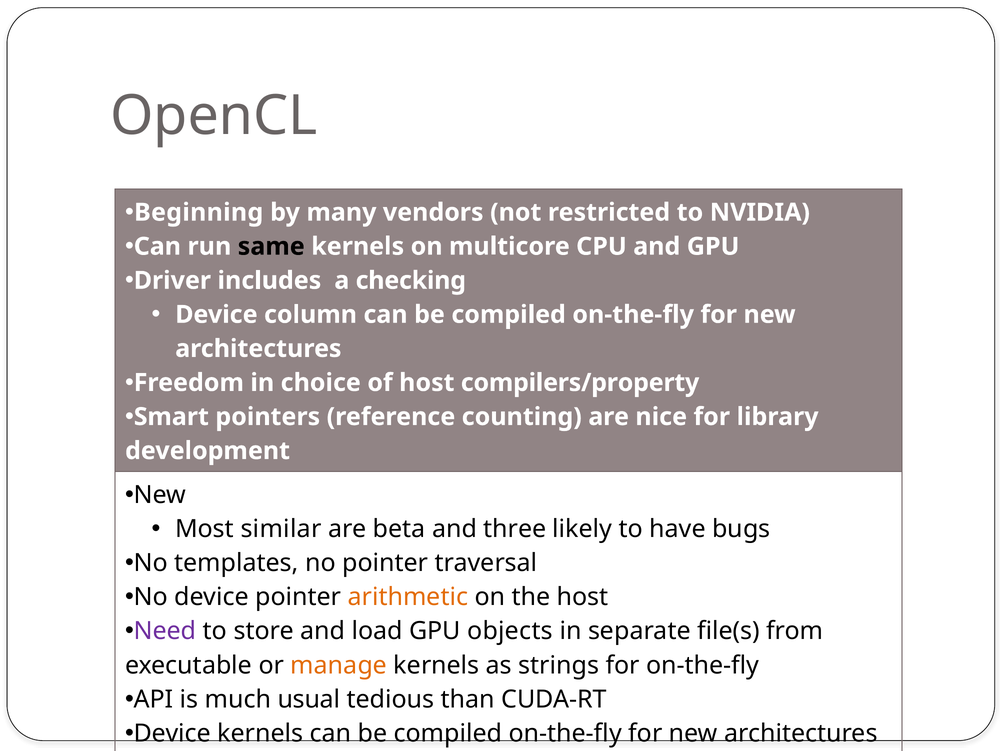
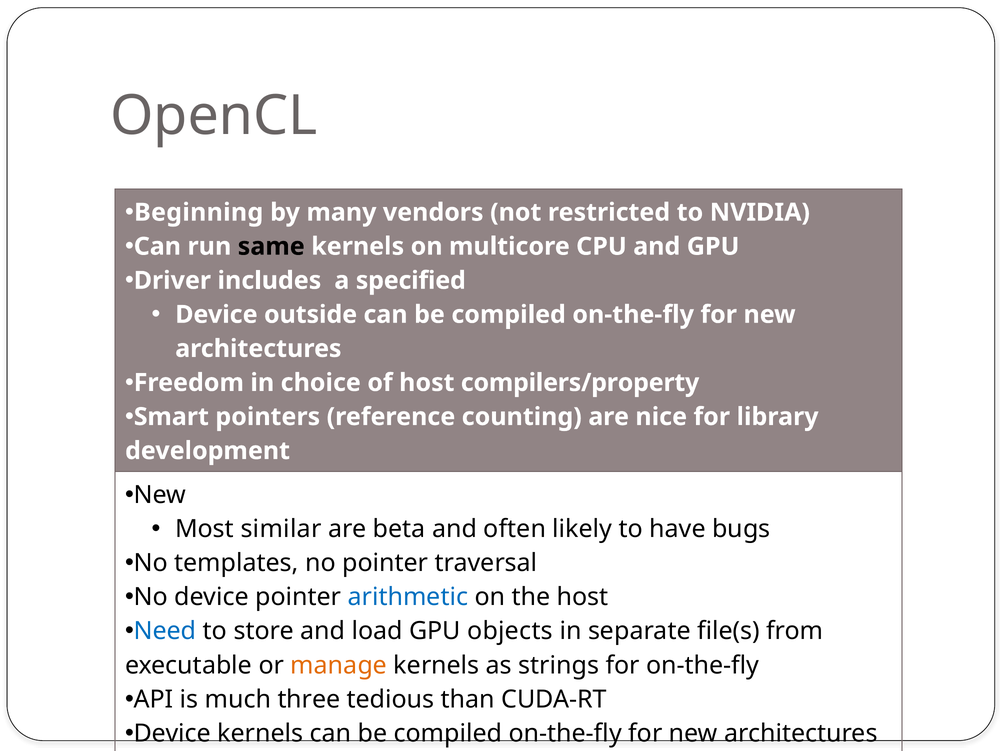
checking: checking -> specified
column: column -> outside
three: three -> often
arithmetic colour: orange -> blue
Need colour: purple -> blue
usual: usual -> three
